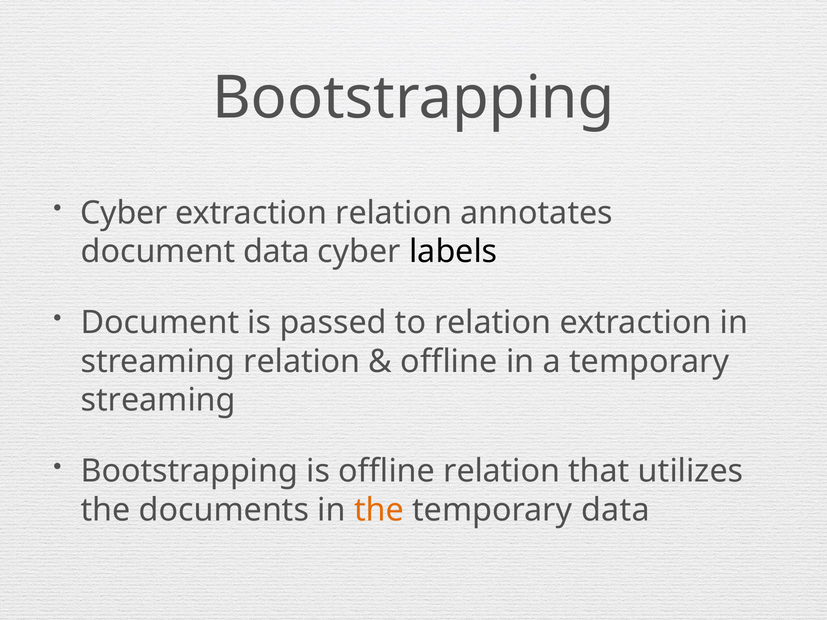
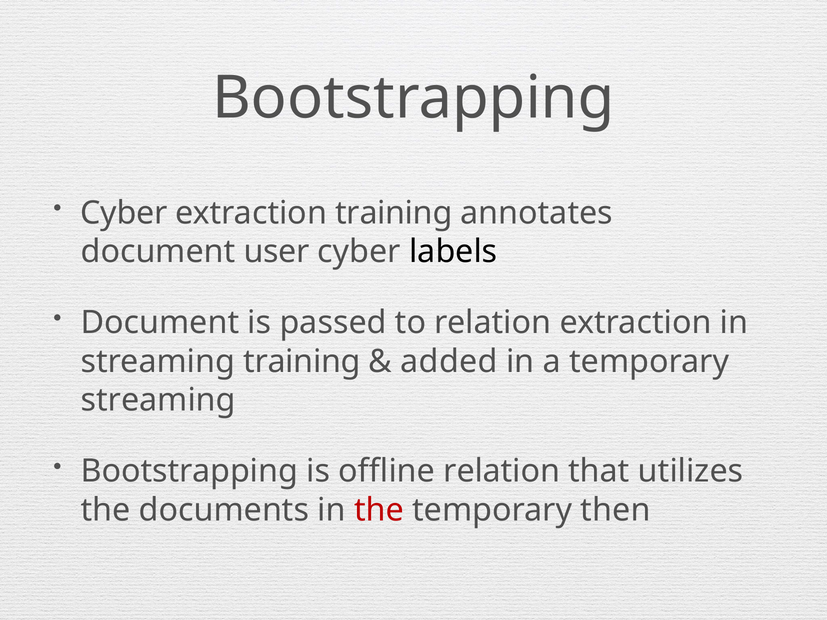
extraction relation: relation -> training
document data: data -> user
streaming relation: relation -> training
offline at (449, 362): offline -> added
the at (379, 510) colour: orange -> red
temporary data: data -> then
